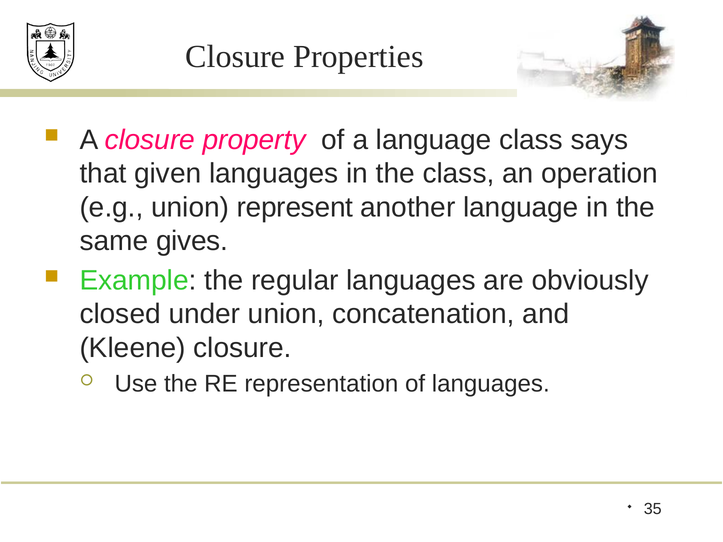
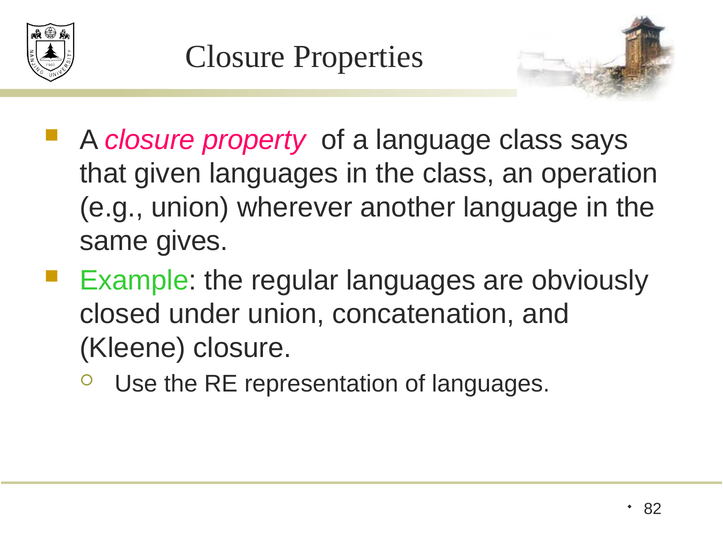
represent: represent -> wherever
35: 35 -> 82
